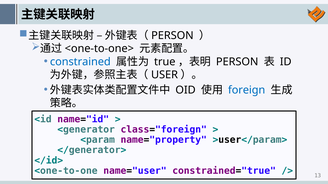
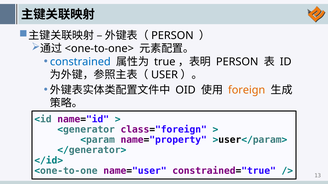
foreign colour: blue -> orange
